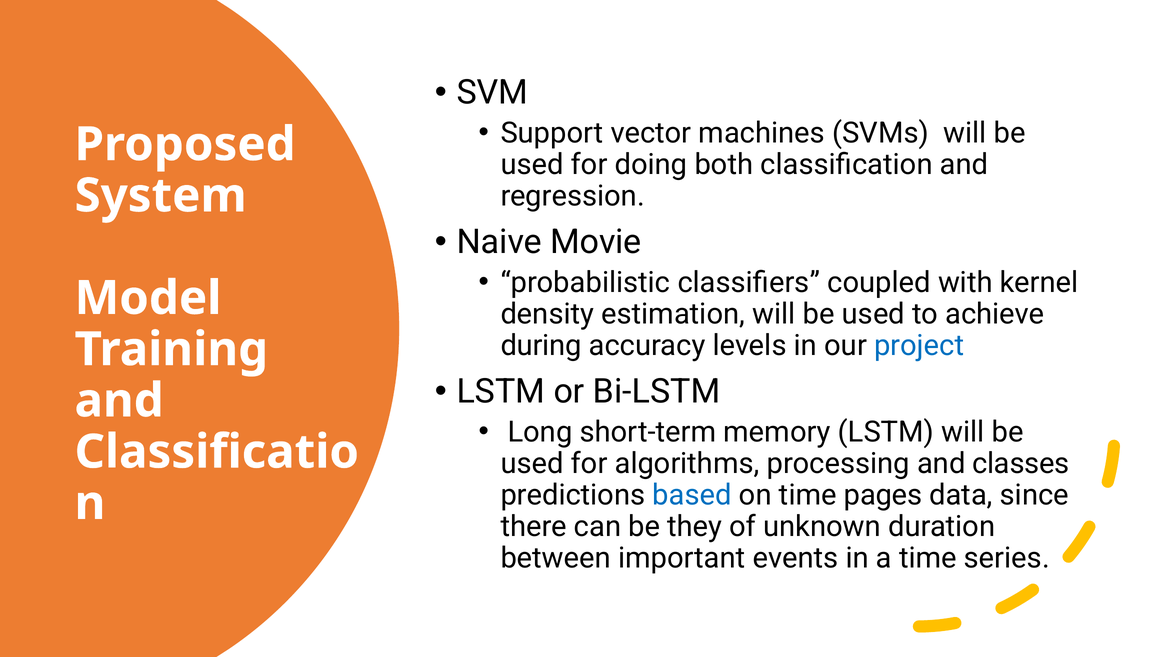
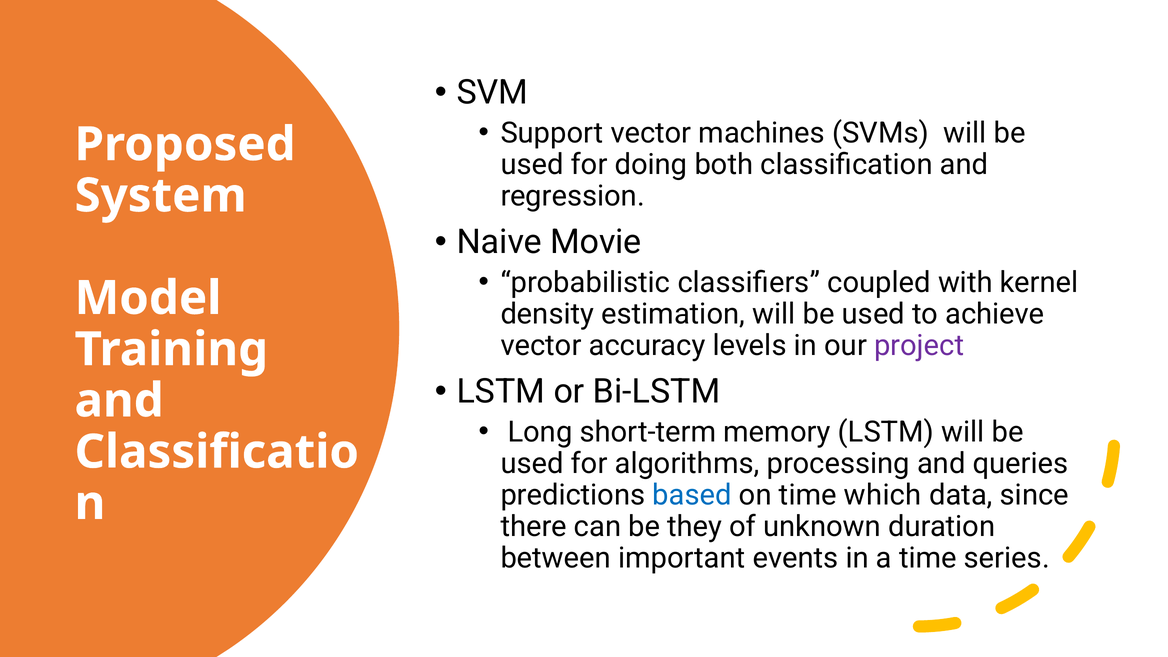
during at (541, 345): during -> vector
project colour: blue -> purple
classes: classes -> queries
pages: pages -> which
